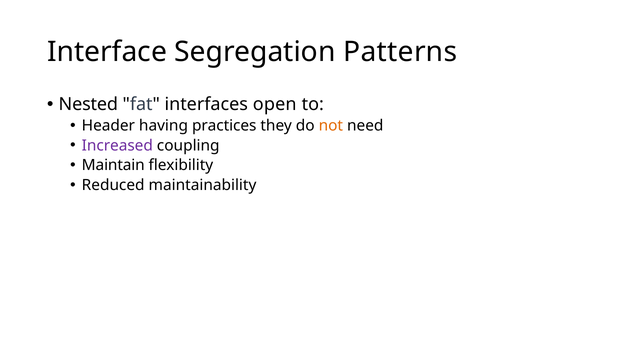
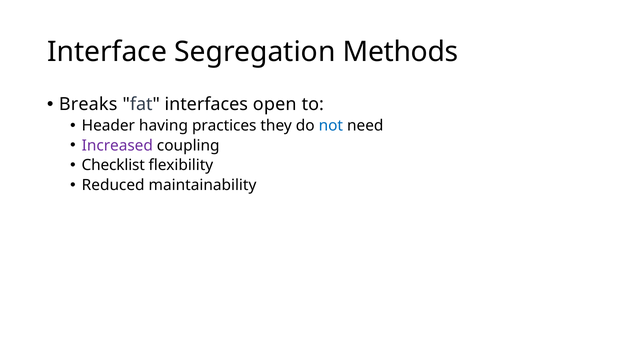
Patterns: Patterns -> Methods
Nested: Nested -> Breaks
not colour: orange -> blue
Maintain: Maintain -> Checklist
